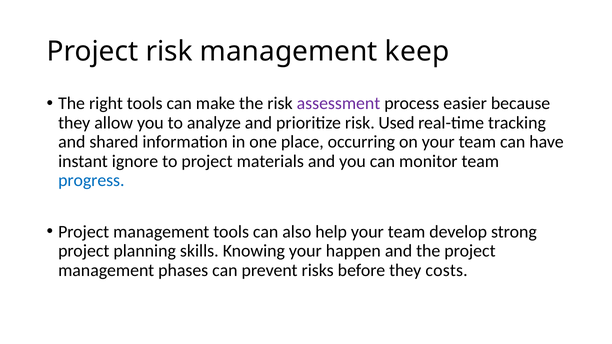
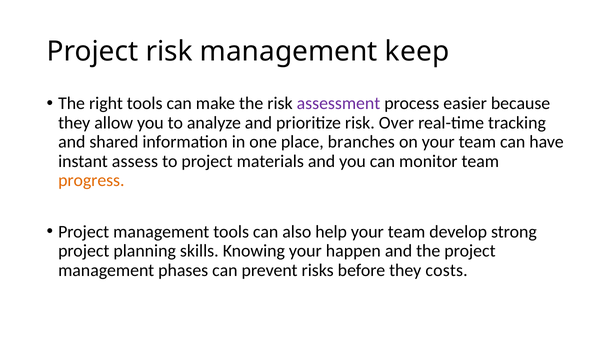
Used: Used -> Over
occurring: occurring -> branches
ignore: ignore -> assess
progress colour: blue -> orange
